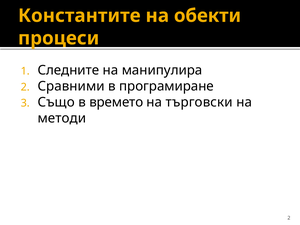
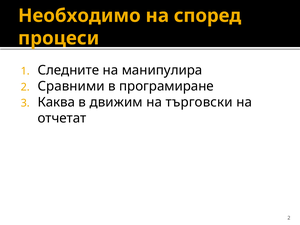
Константите: Константите -> Необходимо
обекти: обекти -> според
Също: Също -> Каква
времето: времето -> движим
методи: методи -> отчетат
